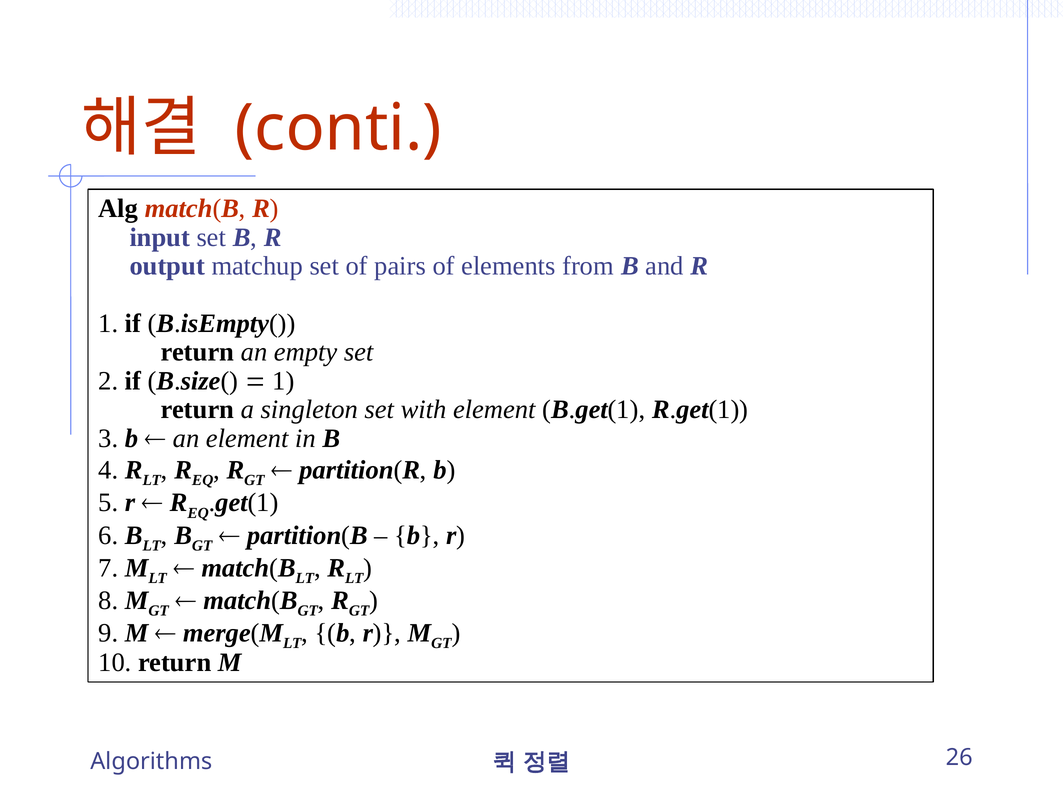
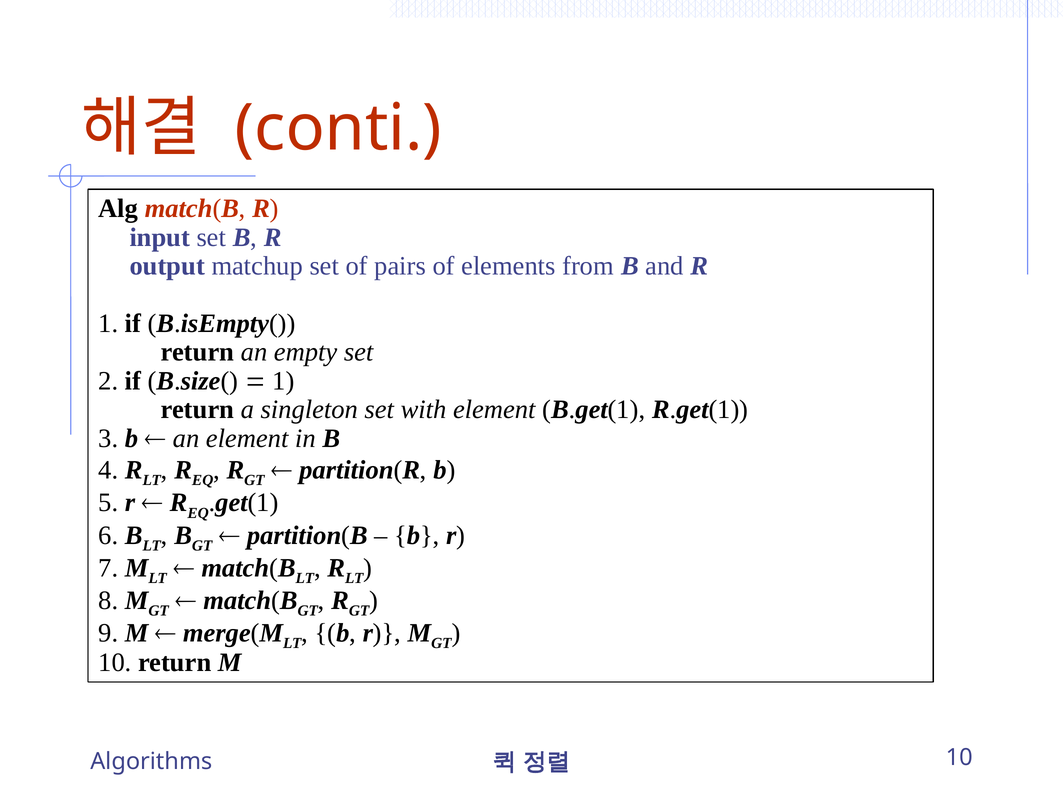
26 at (959, 758): 26 -> 10
